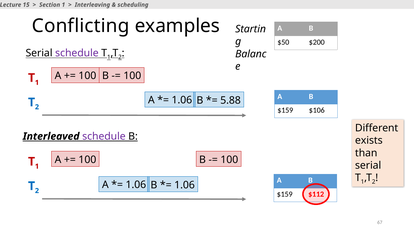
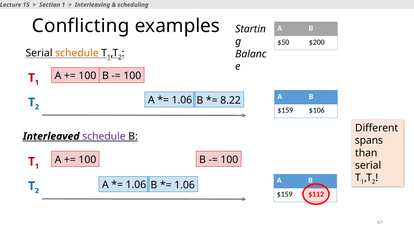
schedule at (77, 53) colour: purple -> orange
5.88: 5.88 -> 8.22
exists: exists -> spans
